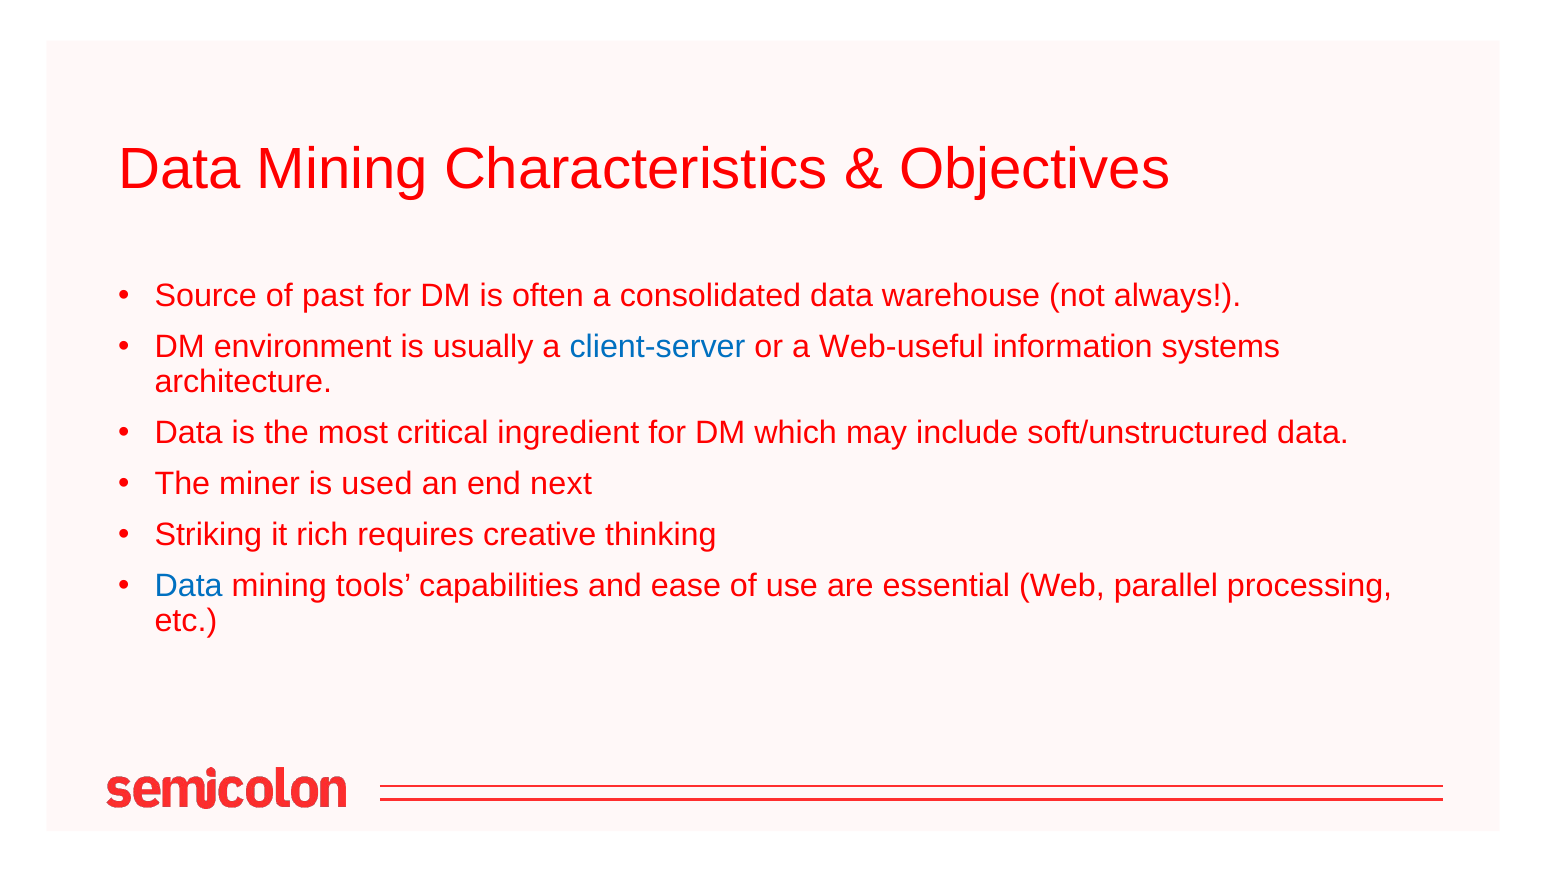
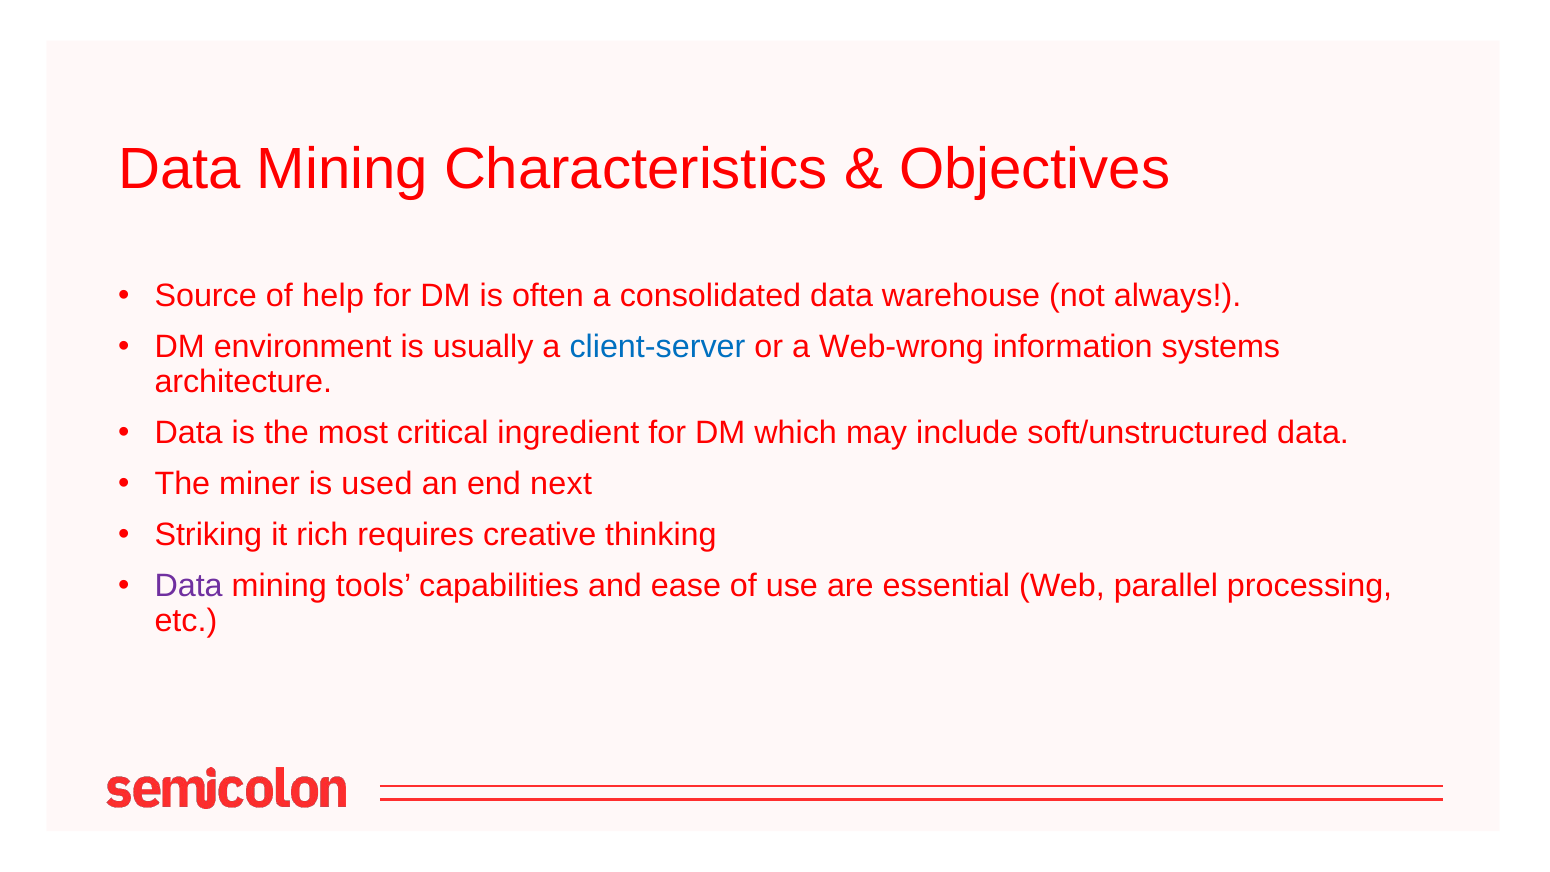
past: past -> help
Web-useful: Web-useful -> Web-wrong
Data at (189, 586) colour: blue -> purple
